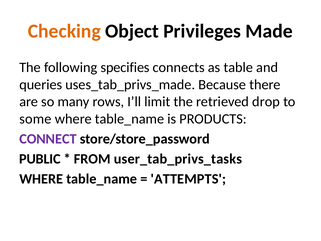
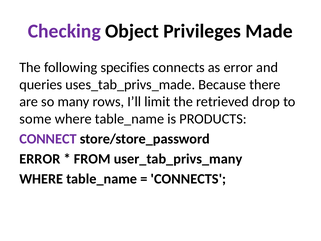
Checking colour: orange -> purple
as table: table -> error
PUBLIC at (40, 159): PUBLIC -> ERROR
user_tab_privs_tasks: user_tab_privs_tasks -> user_tab_privs_many
ATTEMPTS at (188, 179): ATTEMPTS -> CONNECTS
